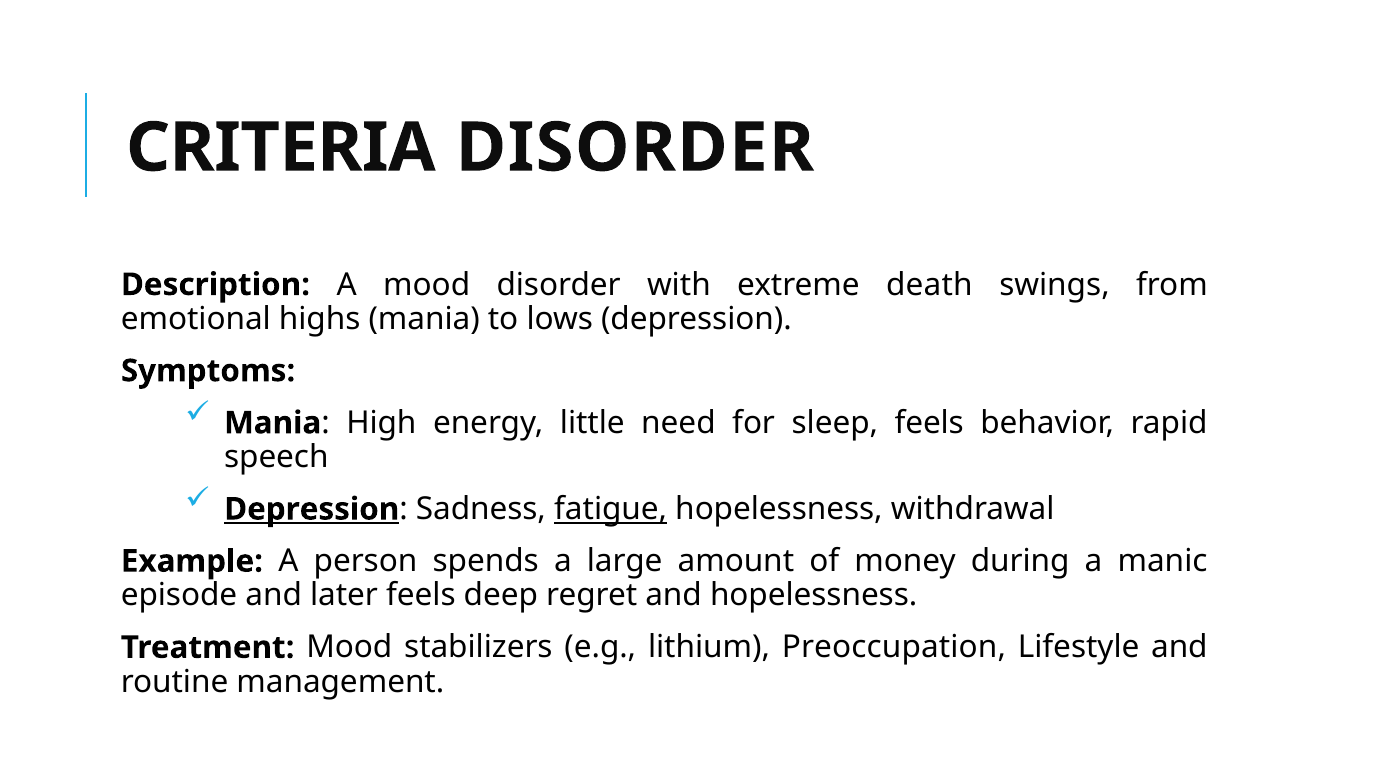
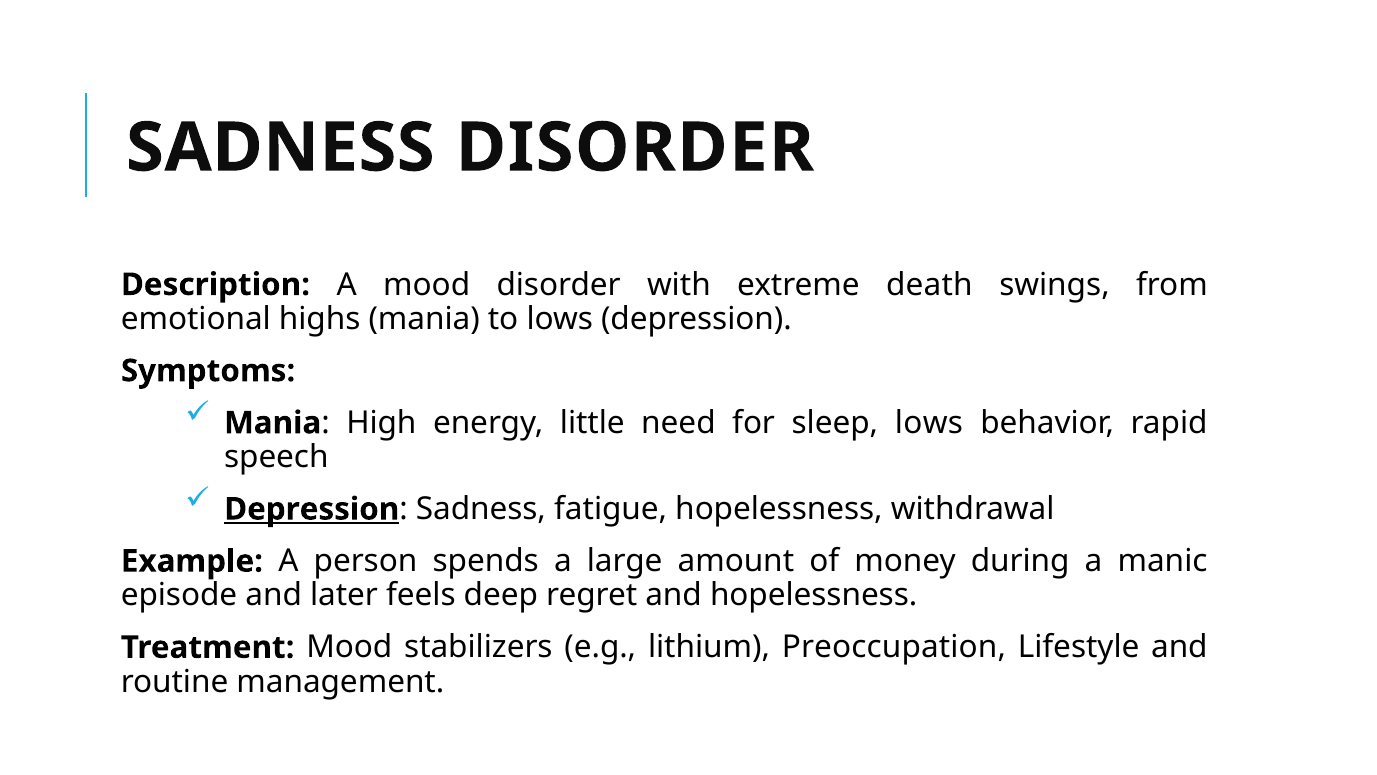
CRITERIA at (281, 148): CRITERIA -> SADNESS
sleep feels: feels -> lows
fatigue underline: present -> none
